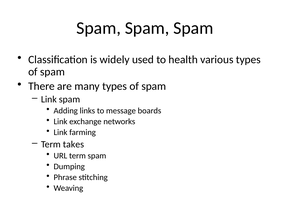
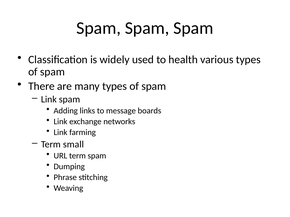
takes: takes -> small
